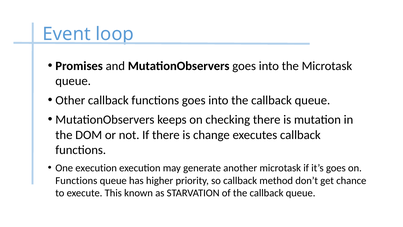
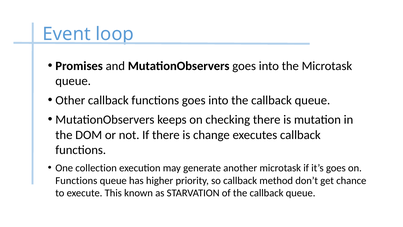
One execution: execution -> collection
